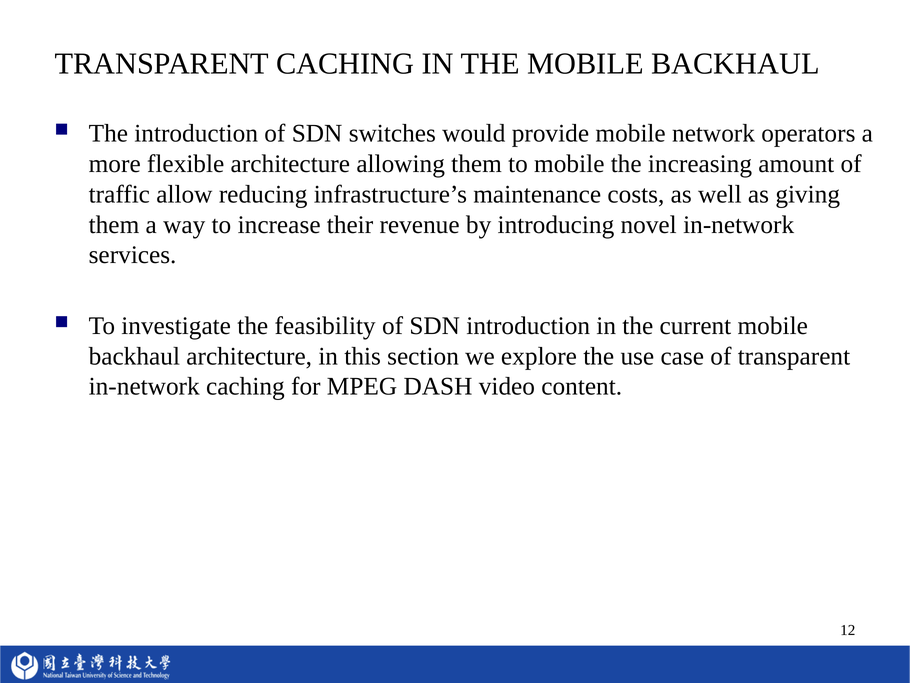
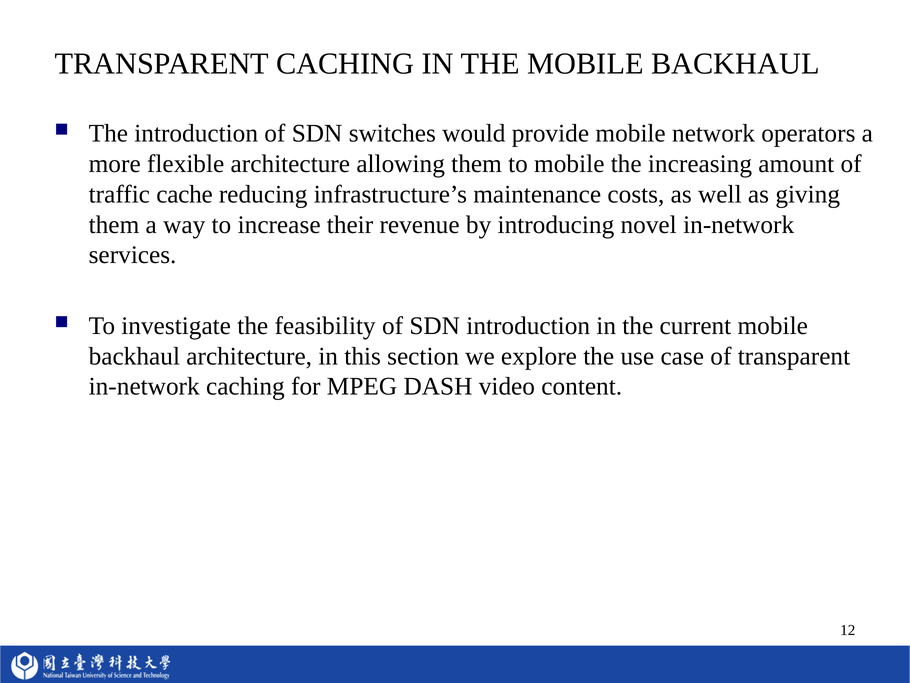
allow: allow -> cache
